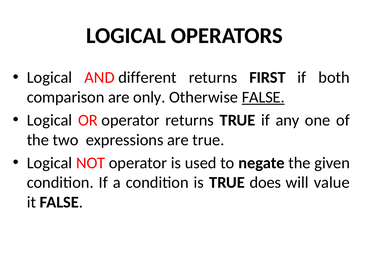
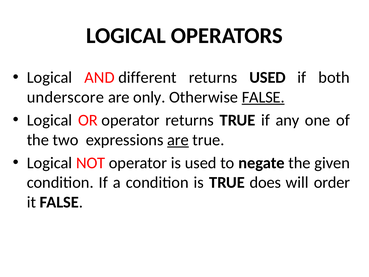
returns FIRST: FIRST -> USED
comparison: comparison -> underscore
are at (178, 140) underline: none -> present
value: value -> order
